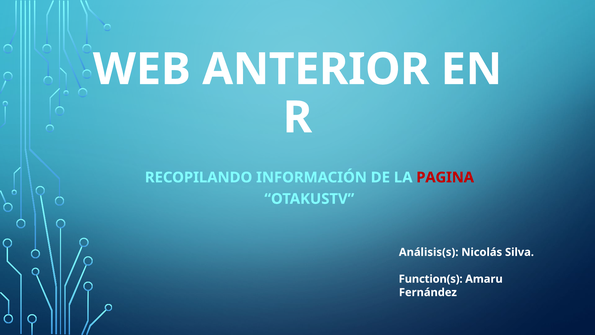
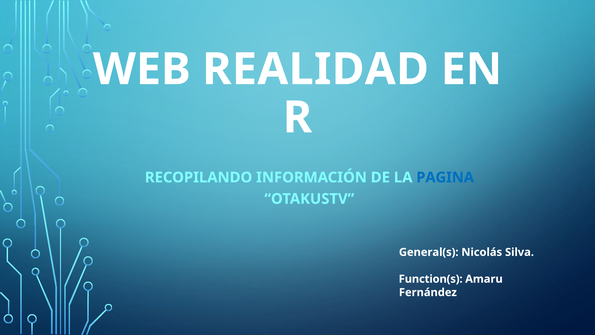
ANTERIOR: ANTERIOR -> REALIDAD
PAGINA colour: red -> blue
Análisis(s: Análisis(s -> General(s
